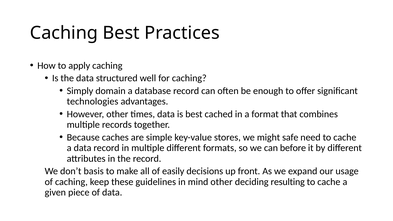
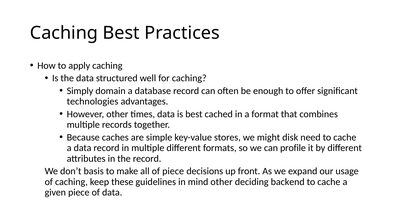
safe: safe -> disk
before: before -> profile
of easily: easily -> piece
resulting: resulting -> backend
